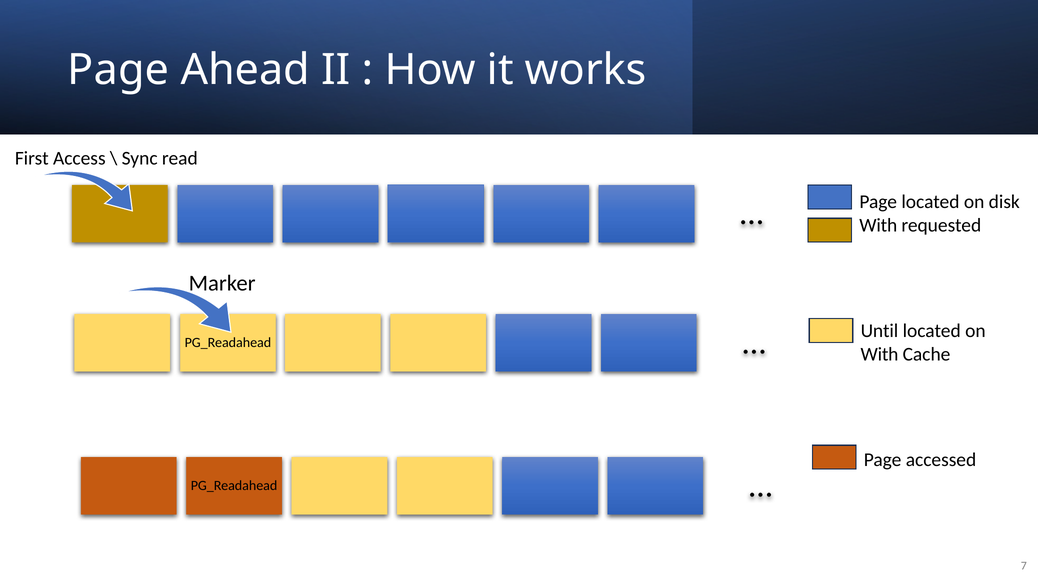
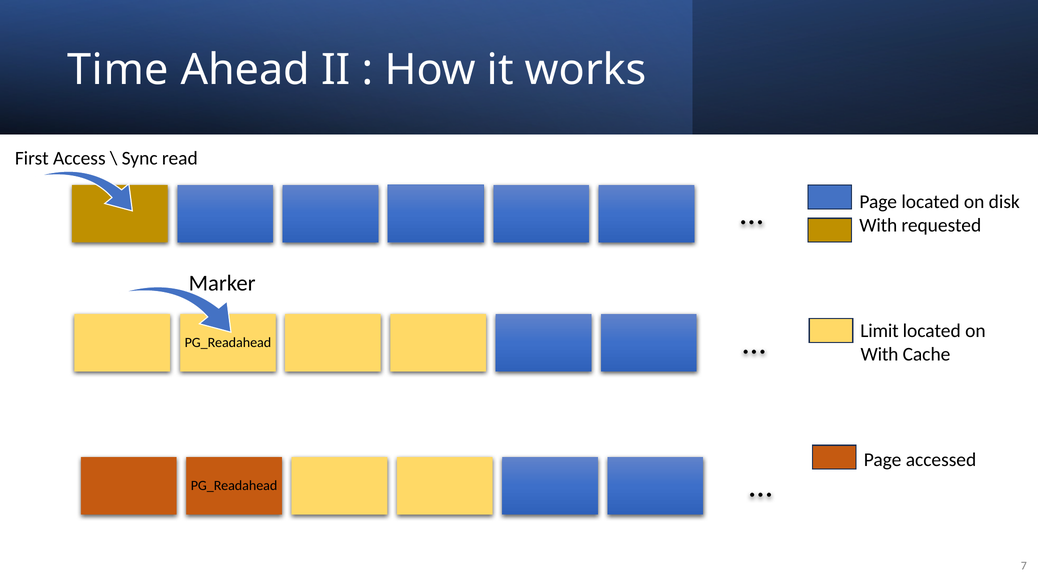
Page at (118, 70): Page -> Time
Until: Until -> Limit
